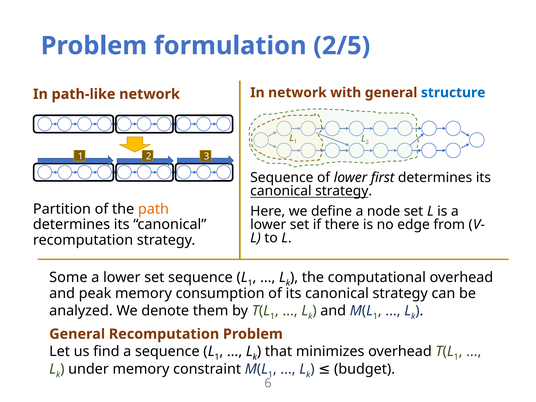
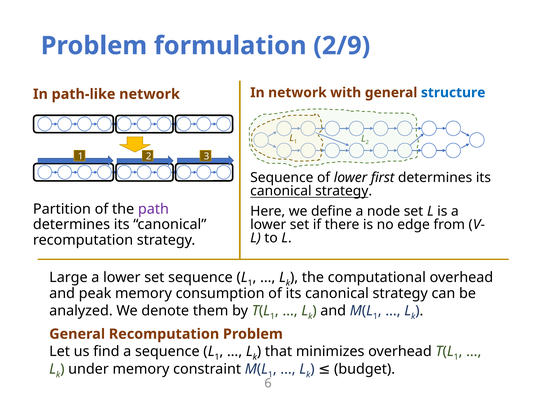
2/5: 2/5 -> 2/9
path colour: orange -> purple
Some: Some -> Large
